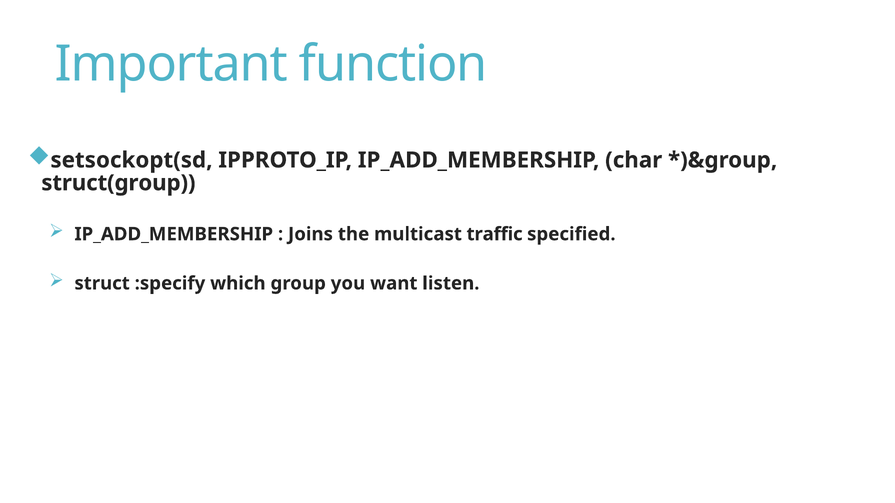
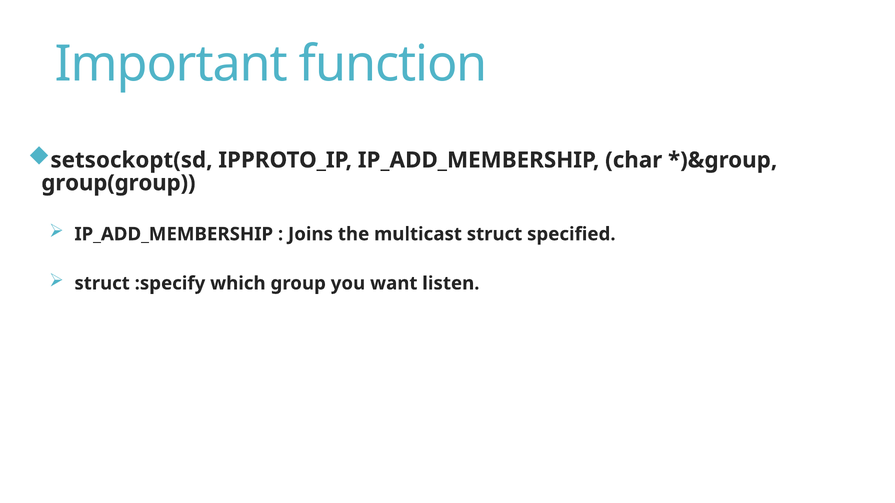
struct(group: struct(group -> group(group
multicast traffic: traffic -> struct
